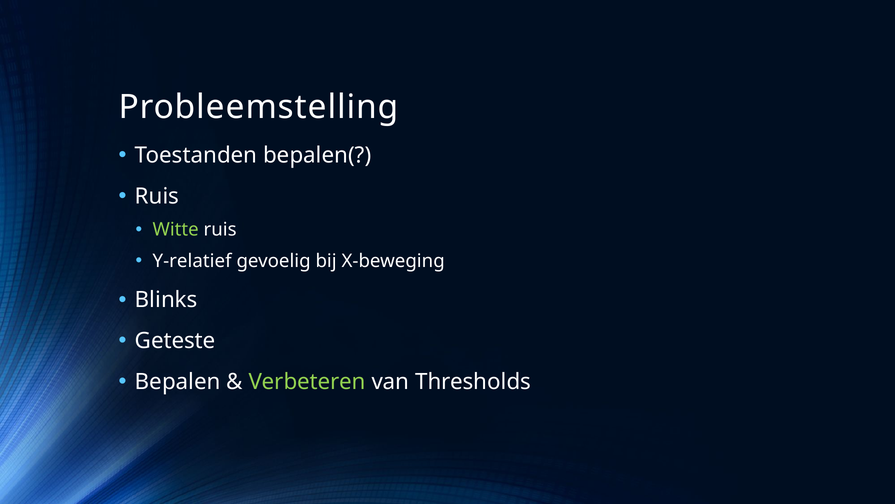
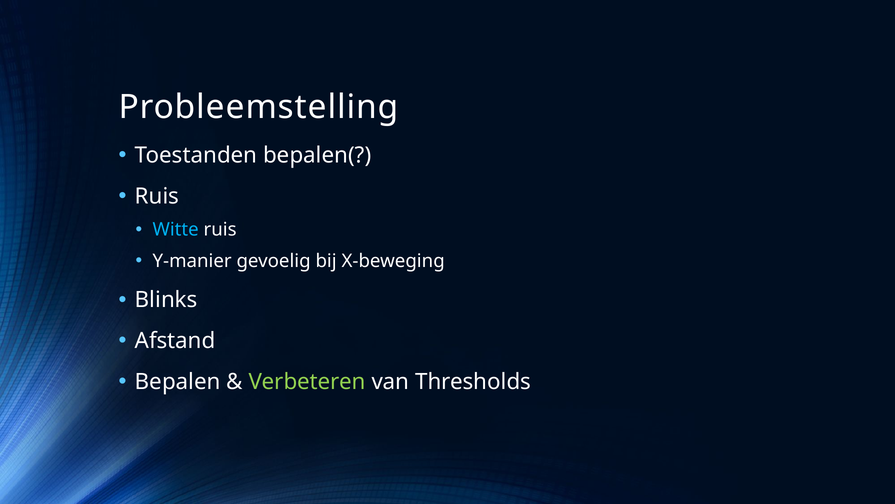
Witte colour: light green -> light blue
Y-relatief: Y-relatief -> Y-manier
Geteste: Geteste -> Afstand
